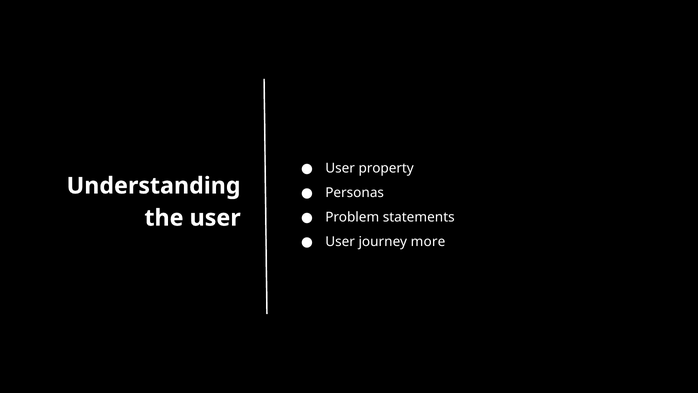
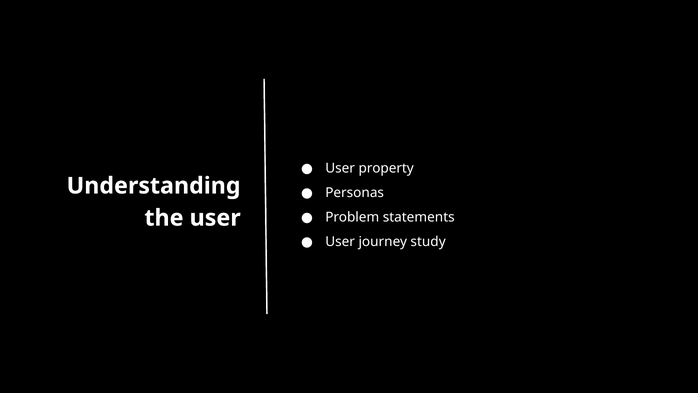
more: more -> study
